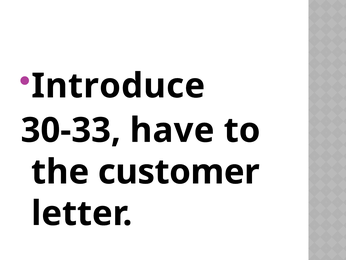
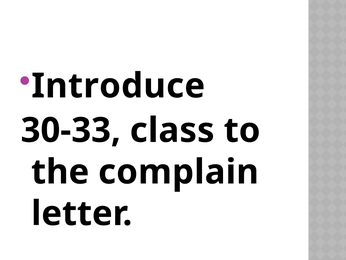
have: have -> class
customer: customer -> complain
